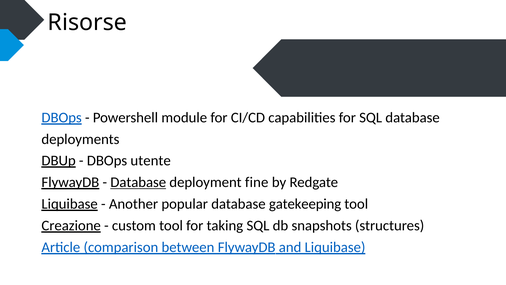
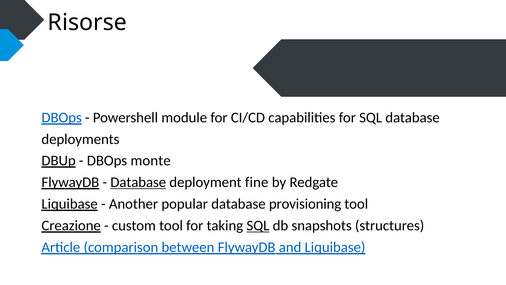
utente: utente -> monte
gatekeeping: gatekeeping -> provisioning
SQL at (258, 225) underline: none -> present
